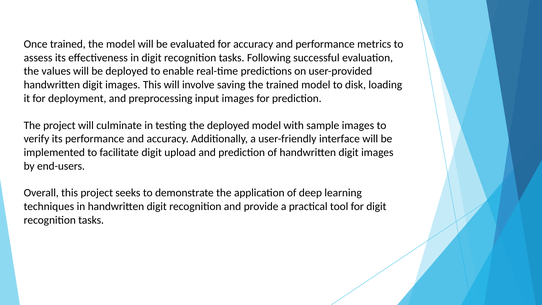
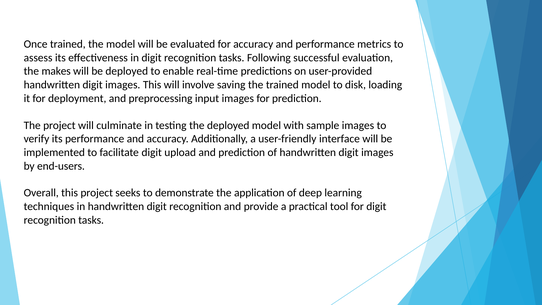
values: values -> makes
